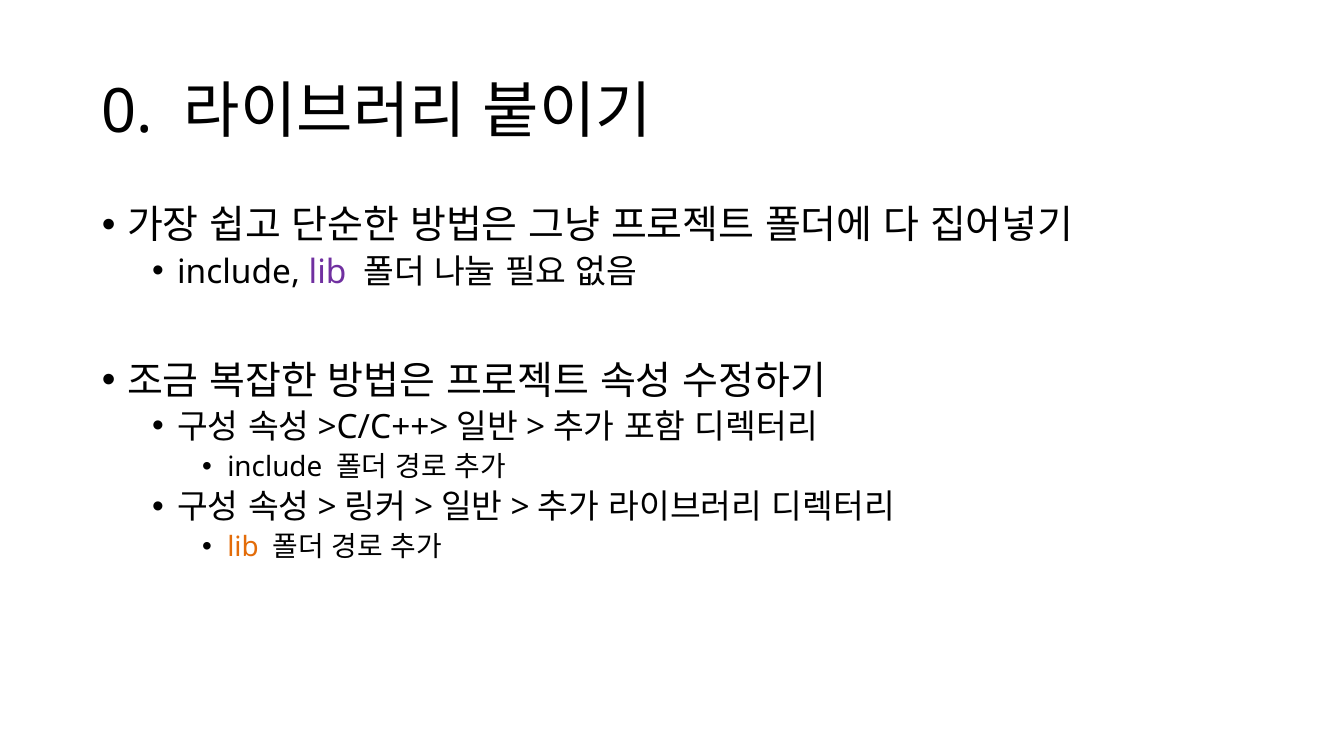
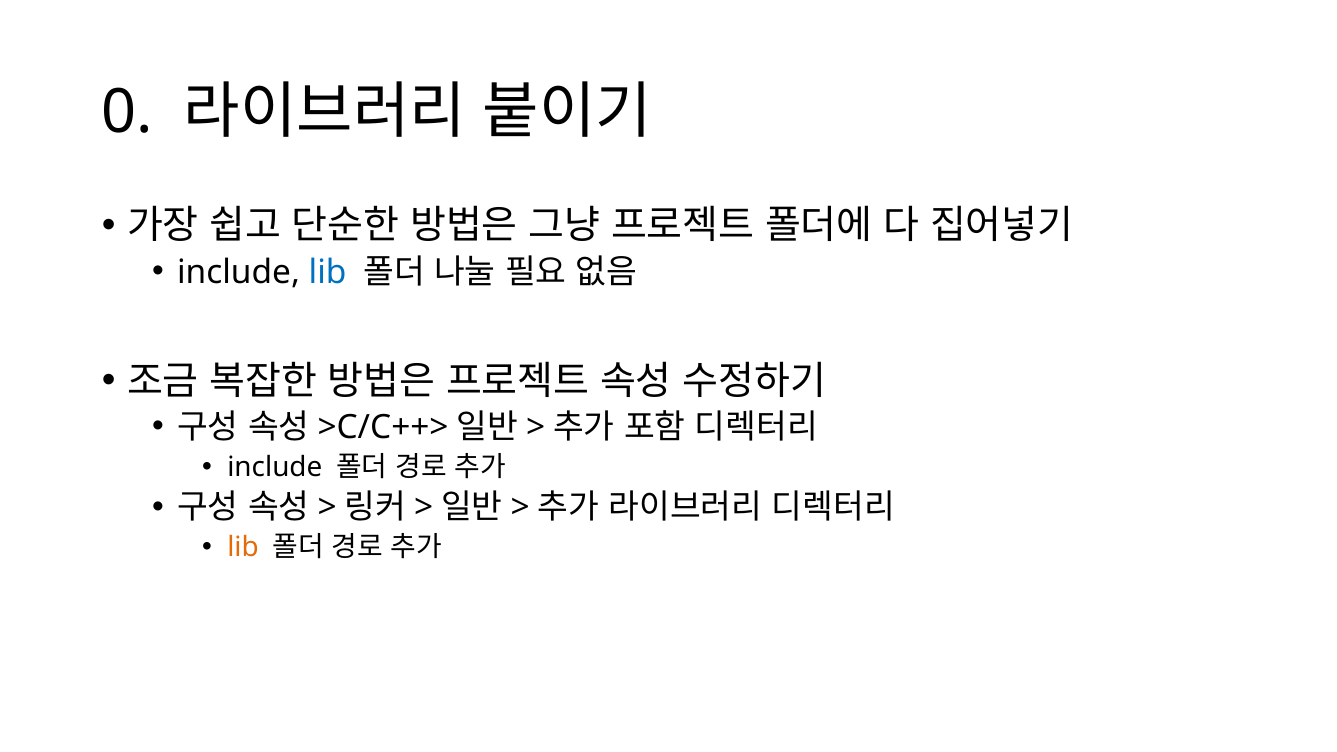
lib at (328, 272) colour: purple -> blue
